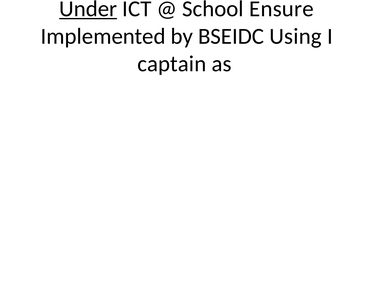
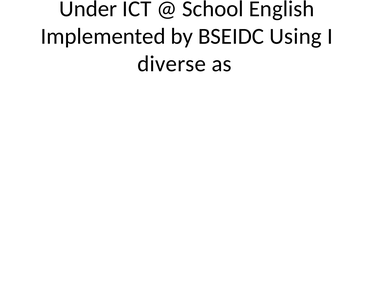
Under underline: present -> none
Ensure: Ensure -> English
captain: captain -> diverse
